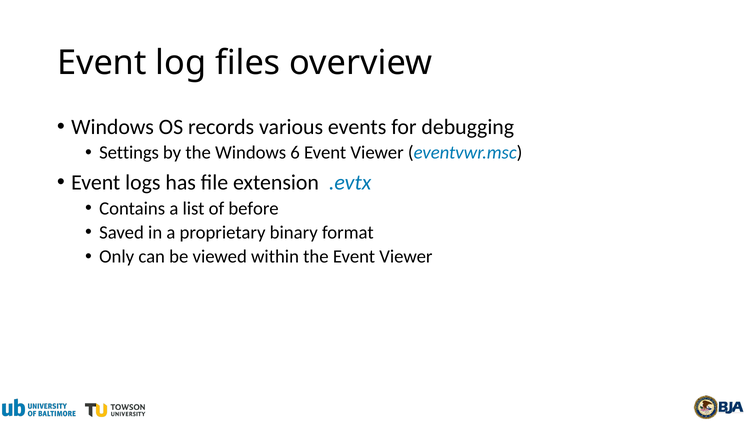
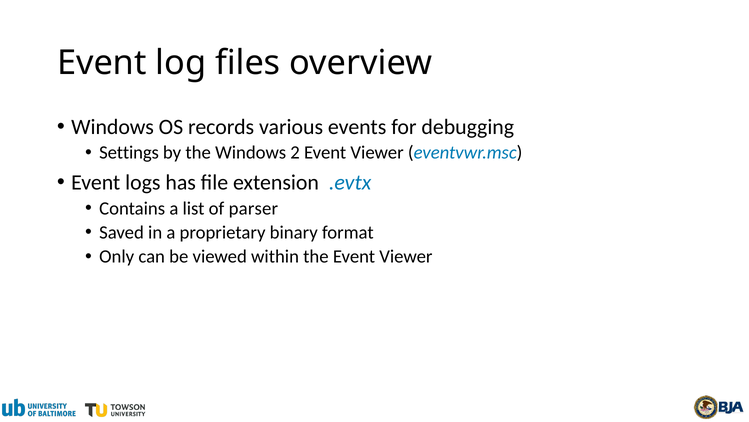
6: 6 -> 2
before: before -> parser
